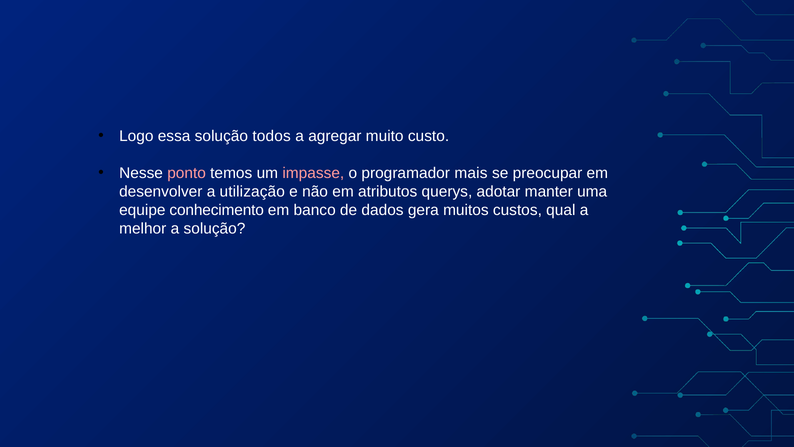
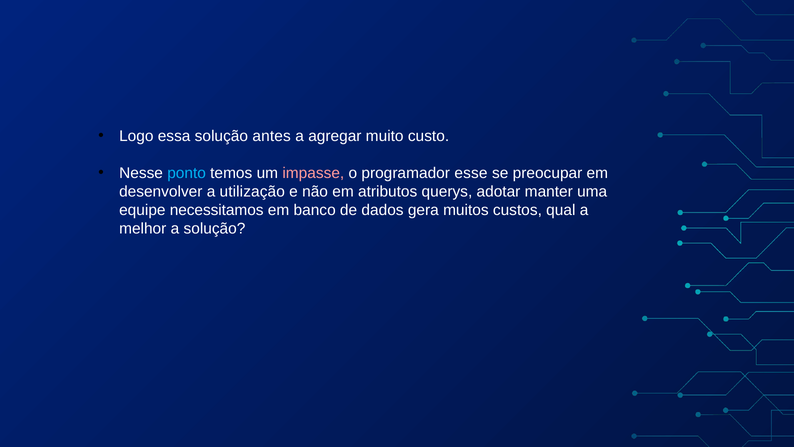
todos: todos -> antes
ponto colour: pink -> light blue
mais: mais -> esse
conhecimento: conhecimento -> necessitamos
